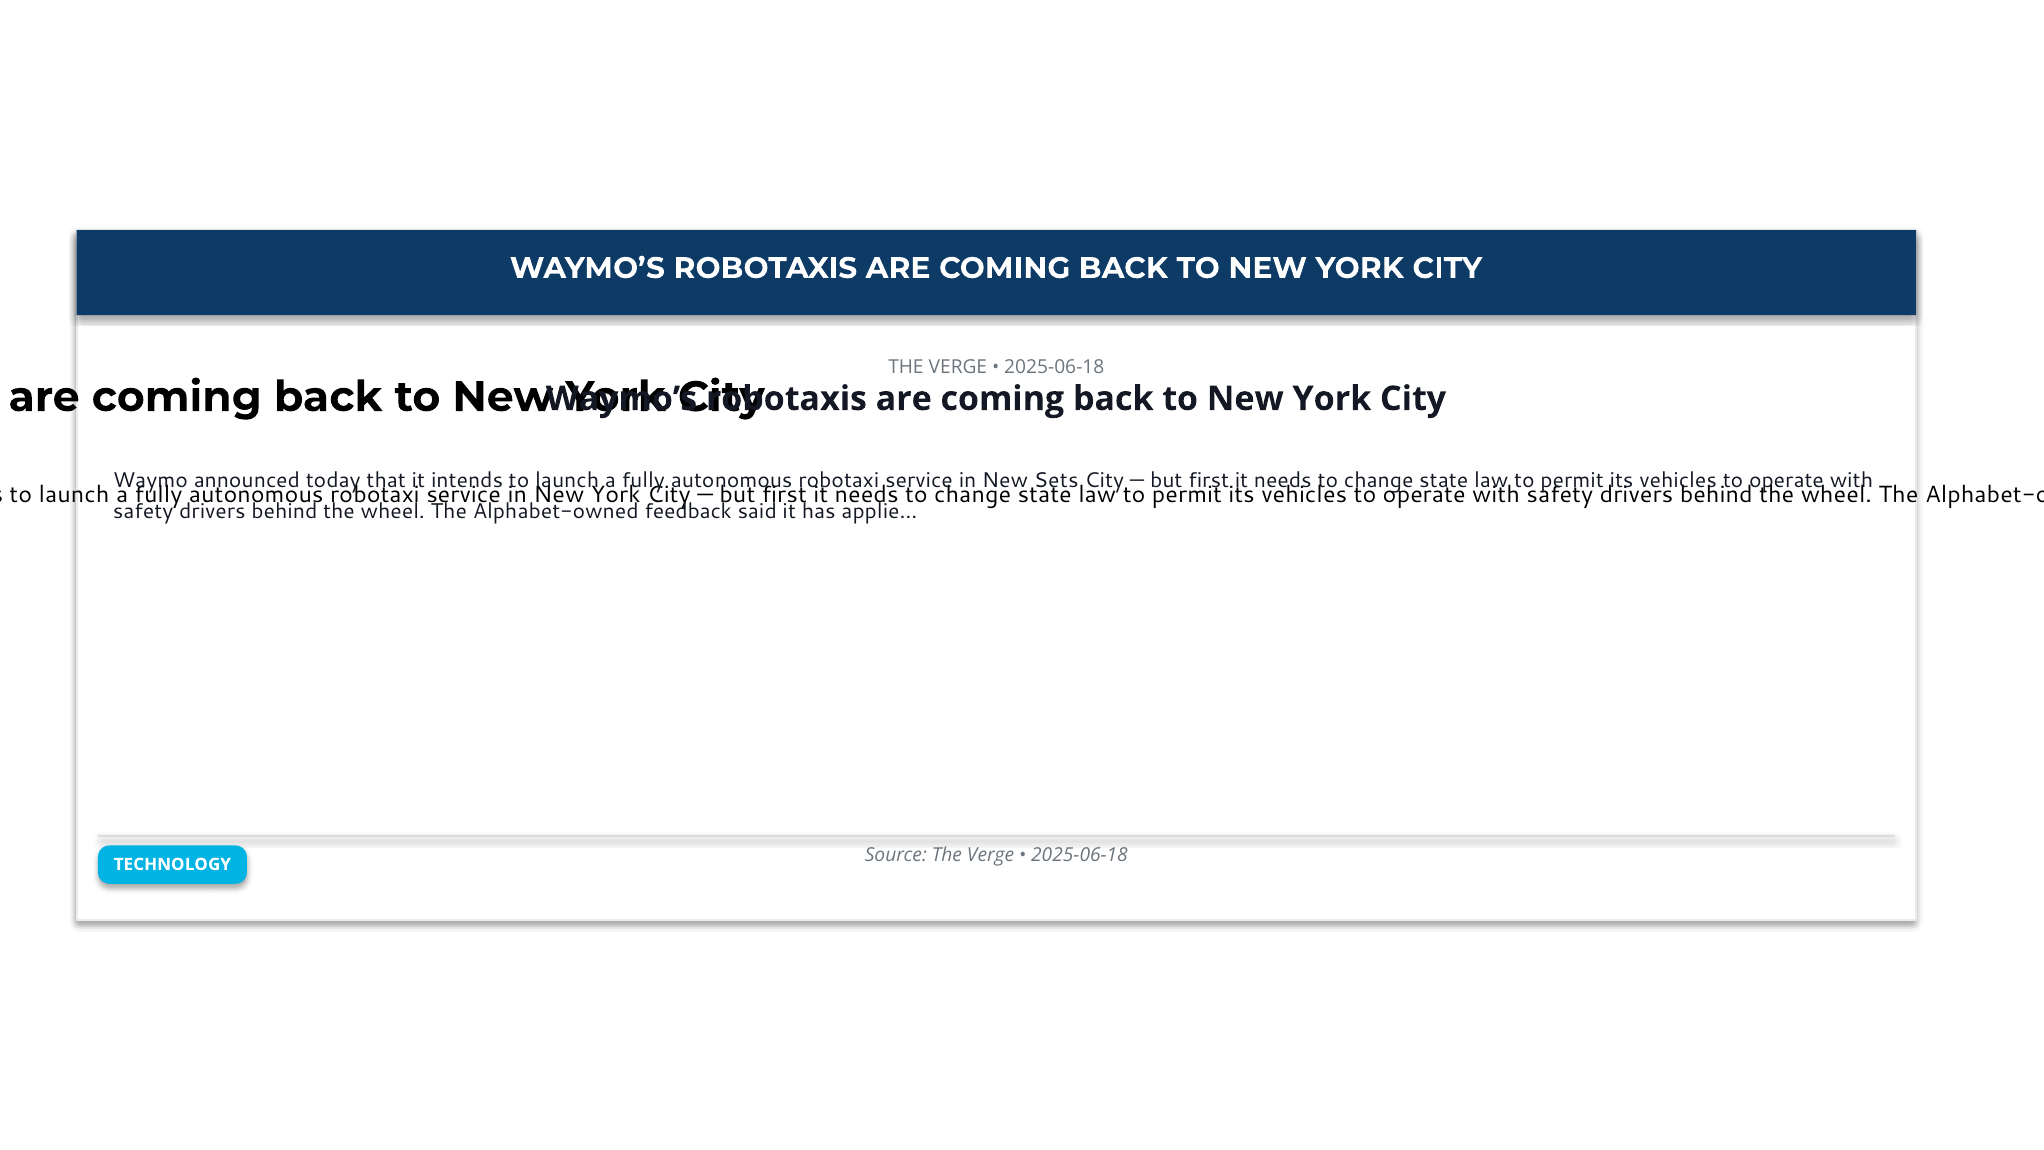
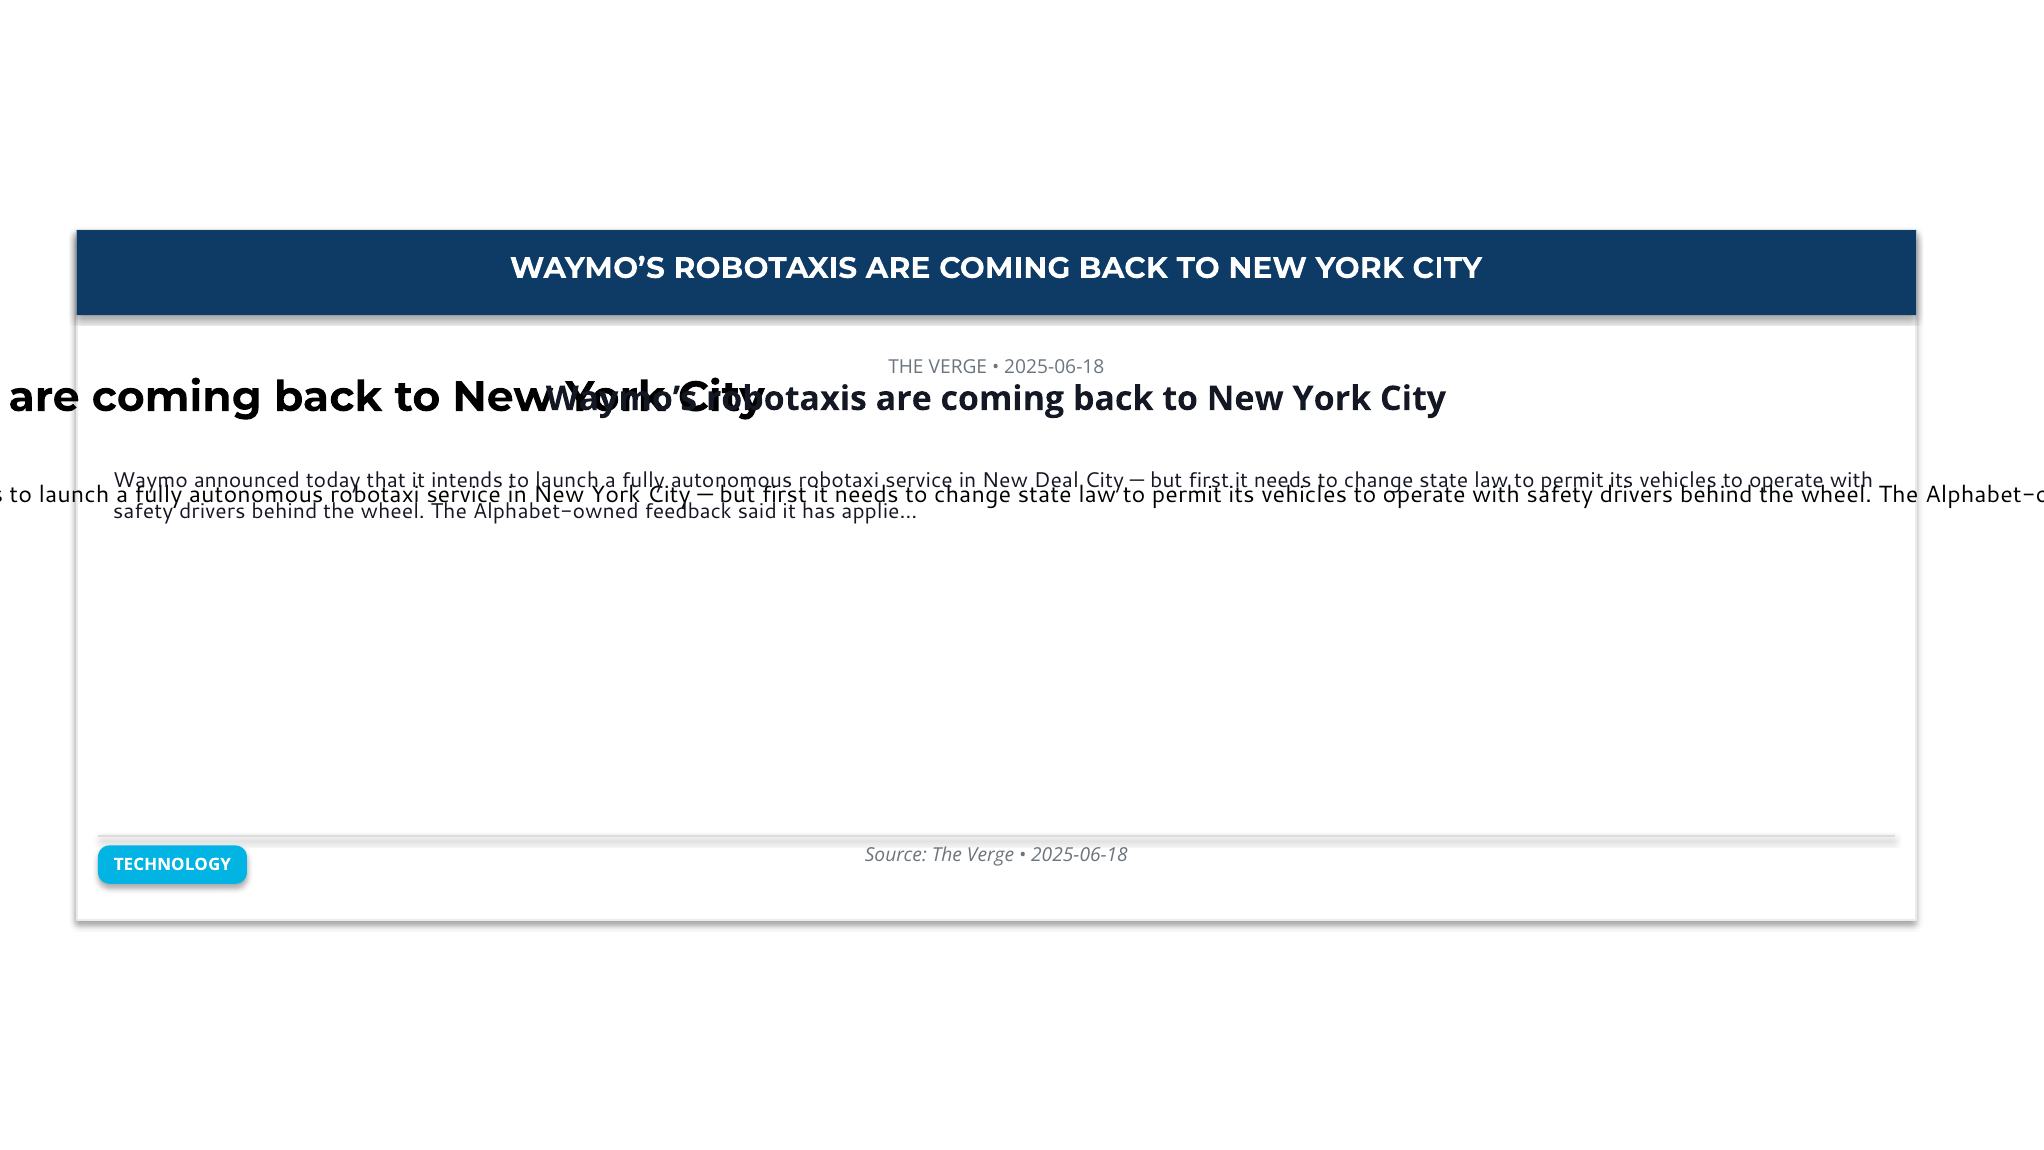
Sets: Sets -> Deal
